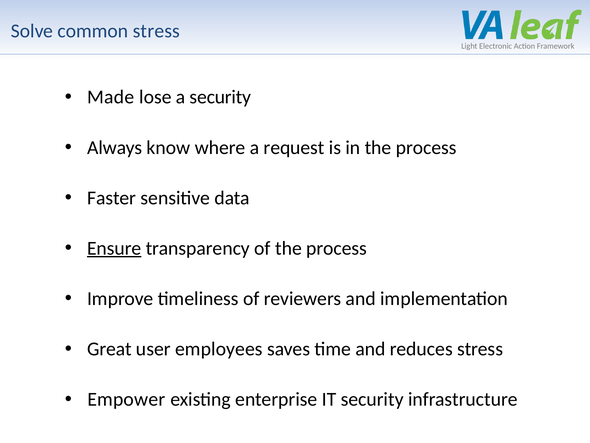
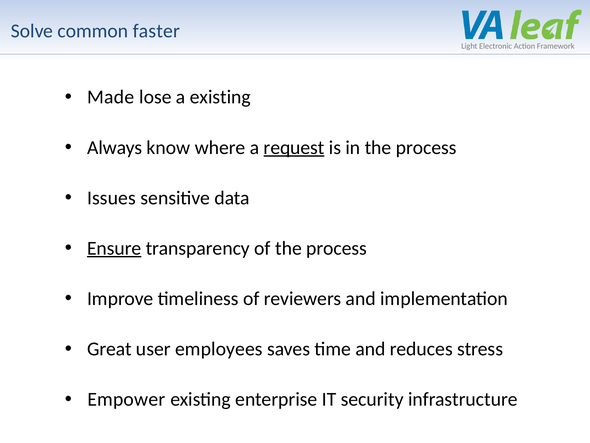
common stress: stress -> faster
a security: security -> existing
request underline: none -> present
Faster: Faster -> Issues
